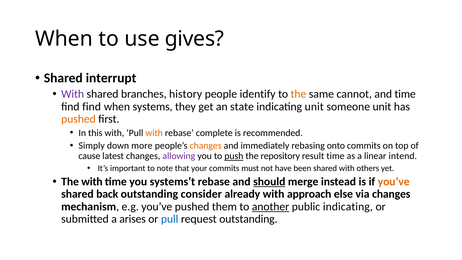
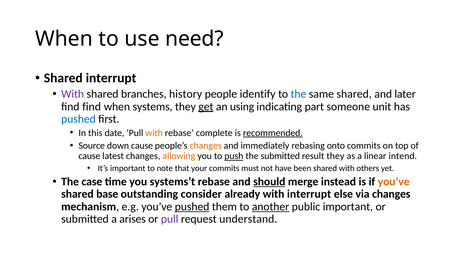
gives: gives -> need
the at (298, 94) colour: orange -> blue
same cannot: cannot -> shared
and time: time -> later
get underline: none -> present
state: state -> using
indicating unit: unit -> part
pushed at (78, 119) colour: orange -> blue
this with: with -> date
recommended underline: none -> present
Simply: Simply -> Source
down more: more -> cause
allowing colour: purple -> orange
the repository: repository -> submitted
result time: time -> they
The with: with -> case
back: back -> base
with approach: approach -> interrupt
pushed at (192, 207) underline: none -> present
public indicating: indicating -> important
pull at (170, 219) colour: blue -> purple
request outstanding: outstanding -> understand
